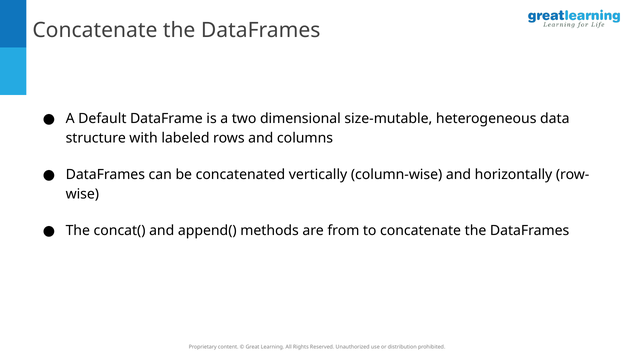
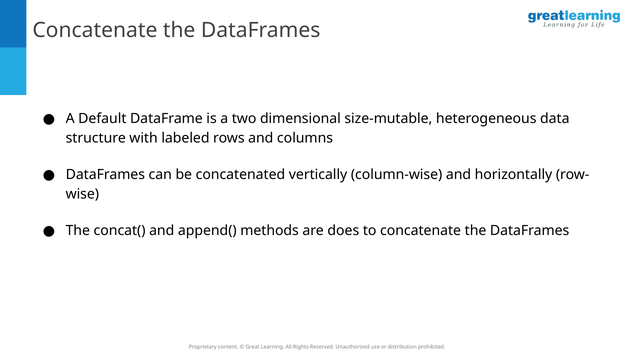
from: from -> does
